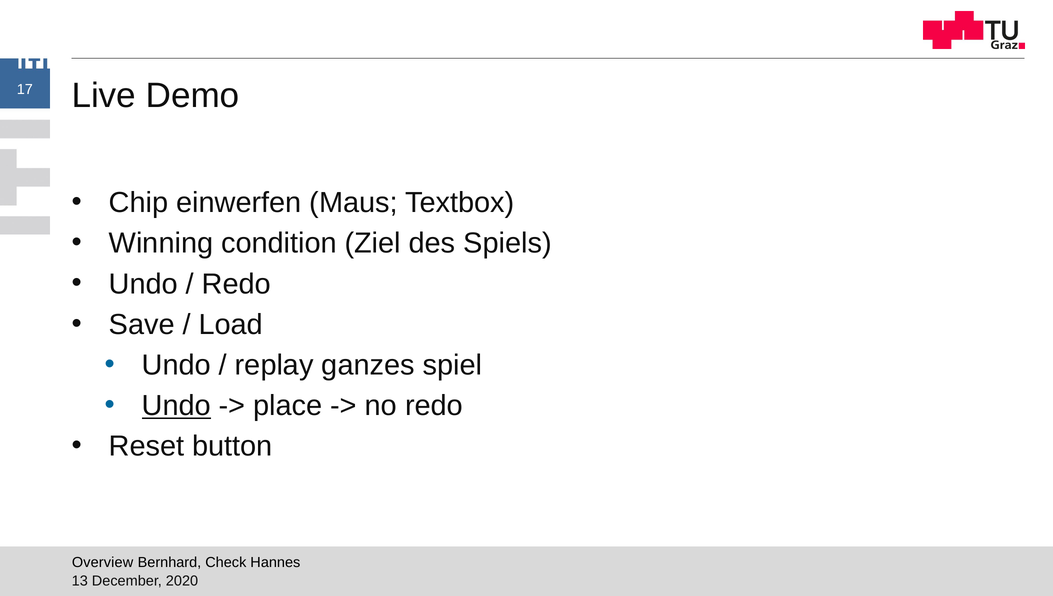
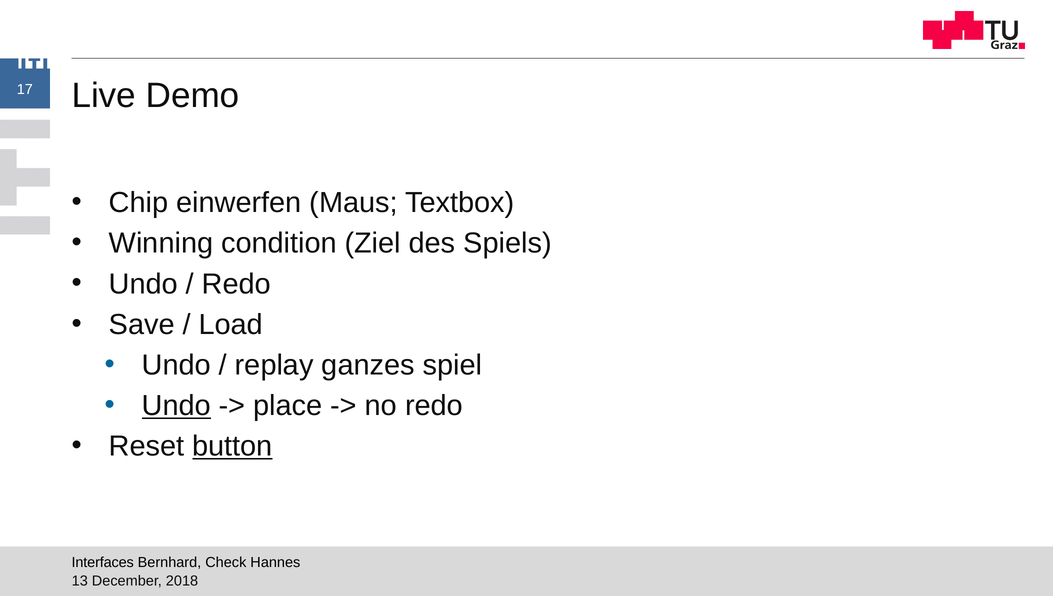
button underline: none -> present
Overview: Overview -> Interfaces
2020: 2020 -> 2018
